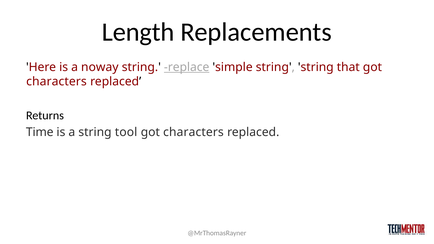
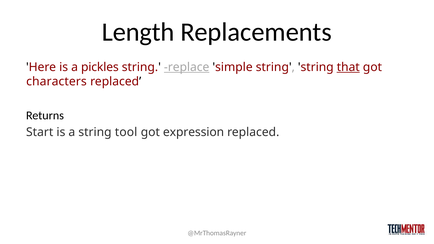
noway: noway -> pickles
that underline: none -> present
Time: Time -> Start
characters at (193, 132): characters -> expression
